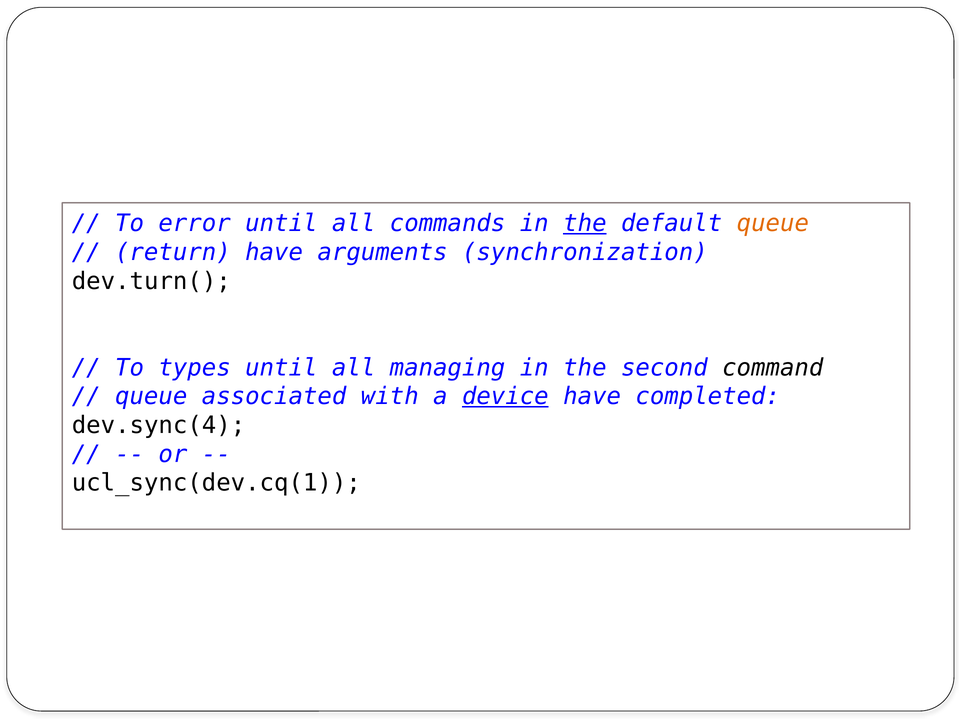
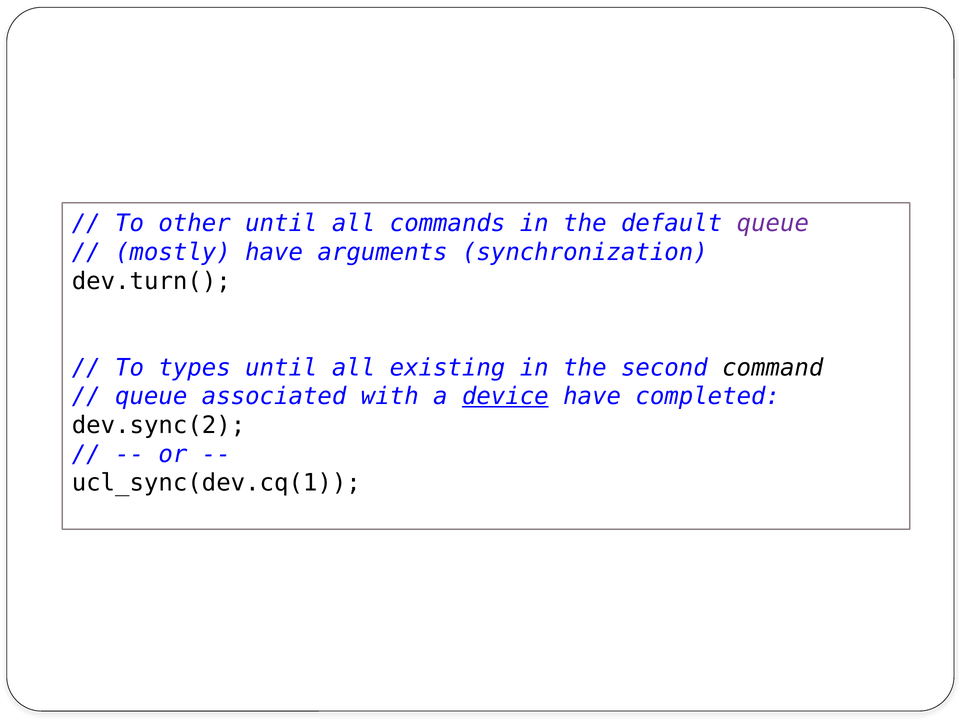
error: error -> other
the at (585, 223) underline: present -> none
queue at (773, 223) colour: orange -> purple
return: return -> mostly
managing: managing -> existing
dev.sync(4: dev.sync(4 -> dev.sync(2
